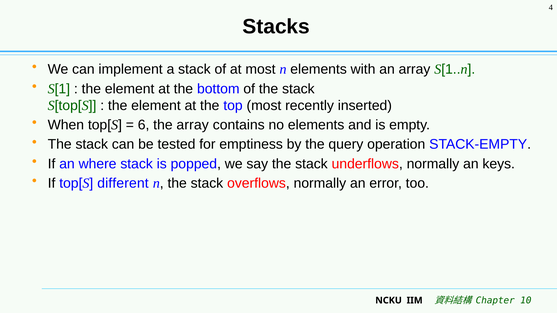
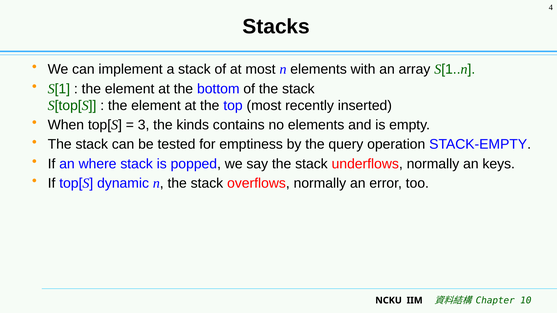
6: 6 -> 3
the array: array -> kinds
different: different -> dynamic
